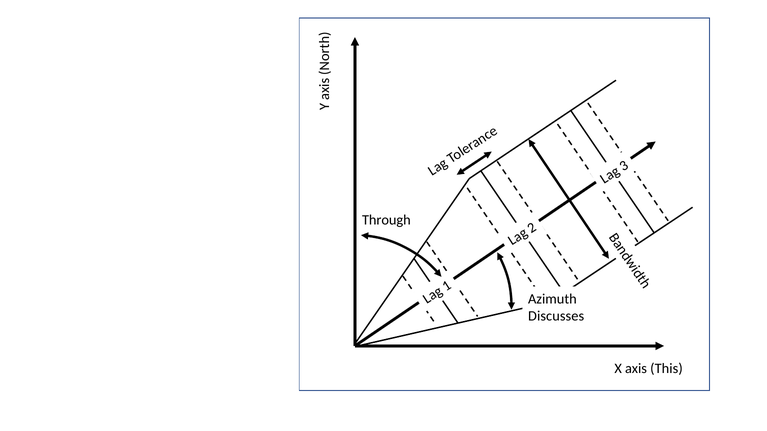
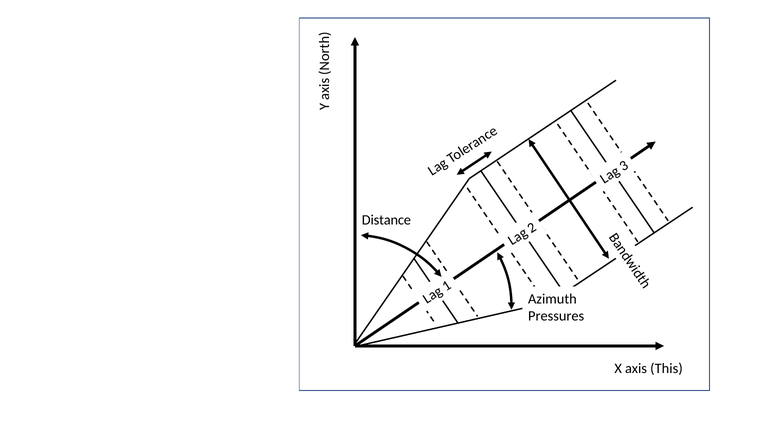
Through: Through -> Distance
Discusses: Discusses -> Pressures
